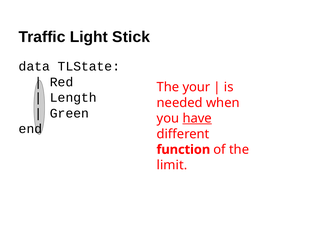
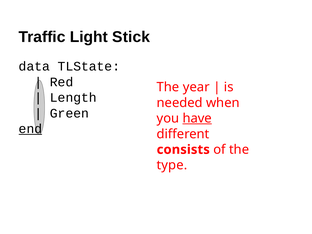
your: your -> year
end underline: none -> present
function: function -> consists
limit: limit -> type
